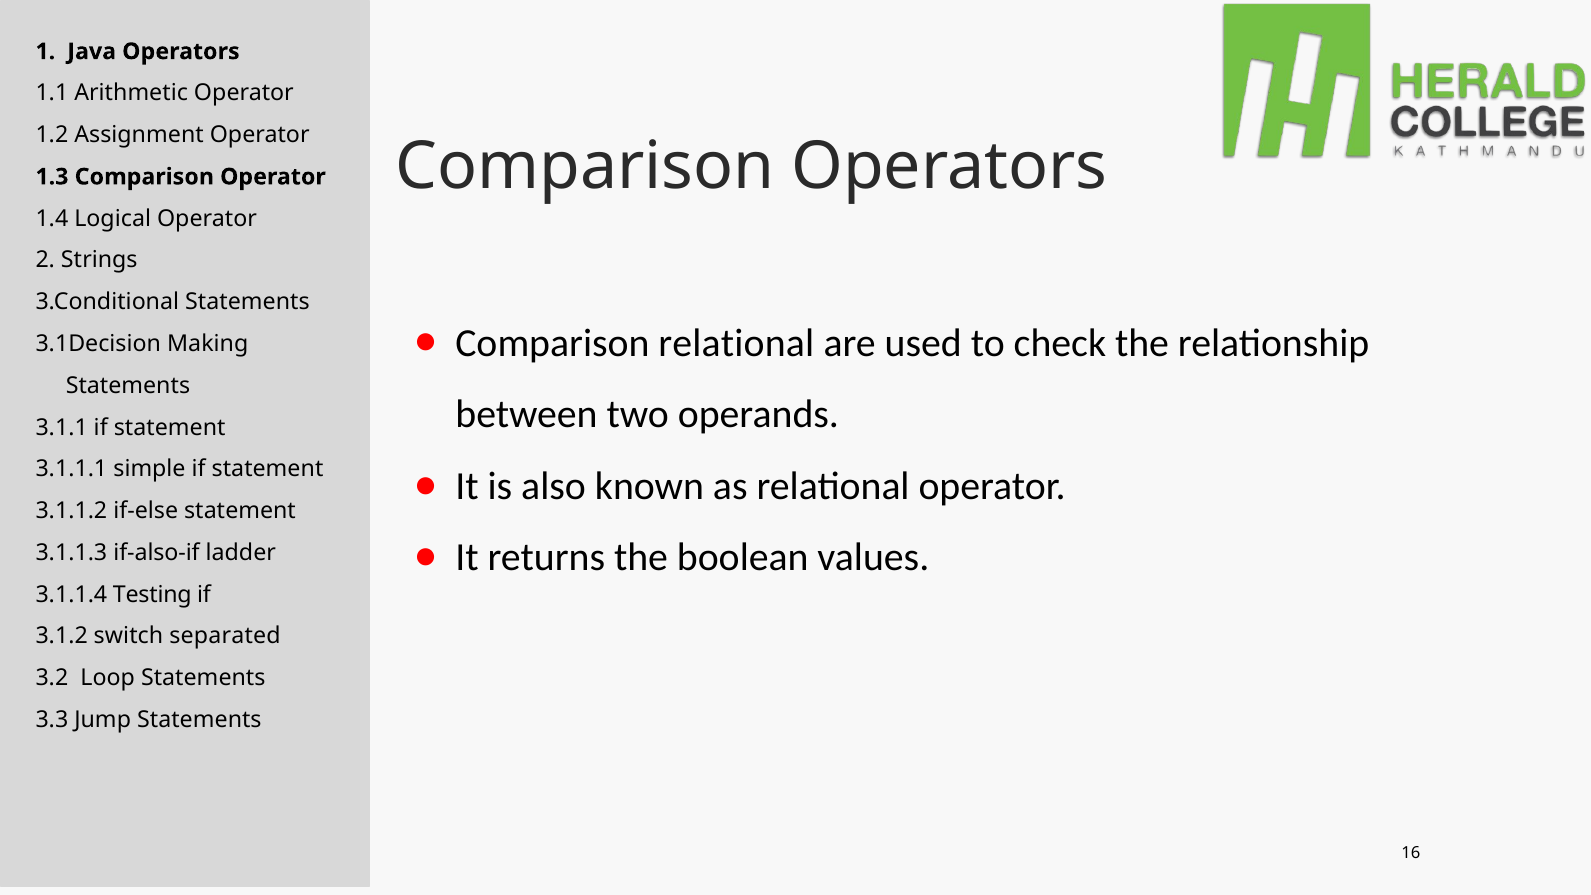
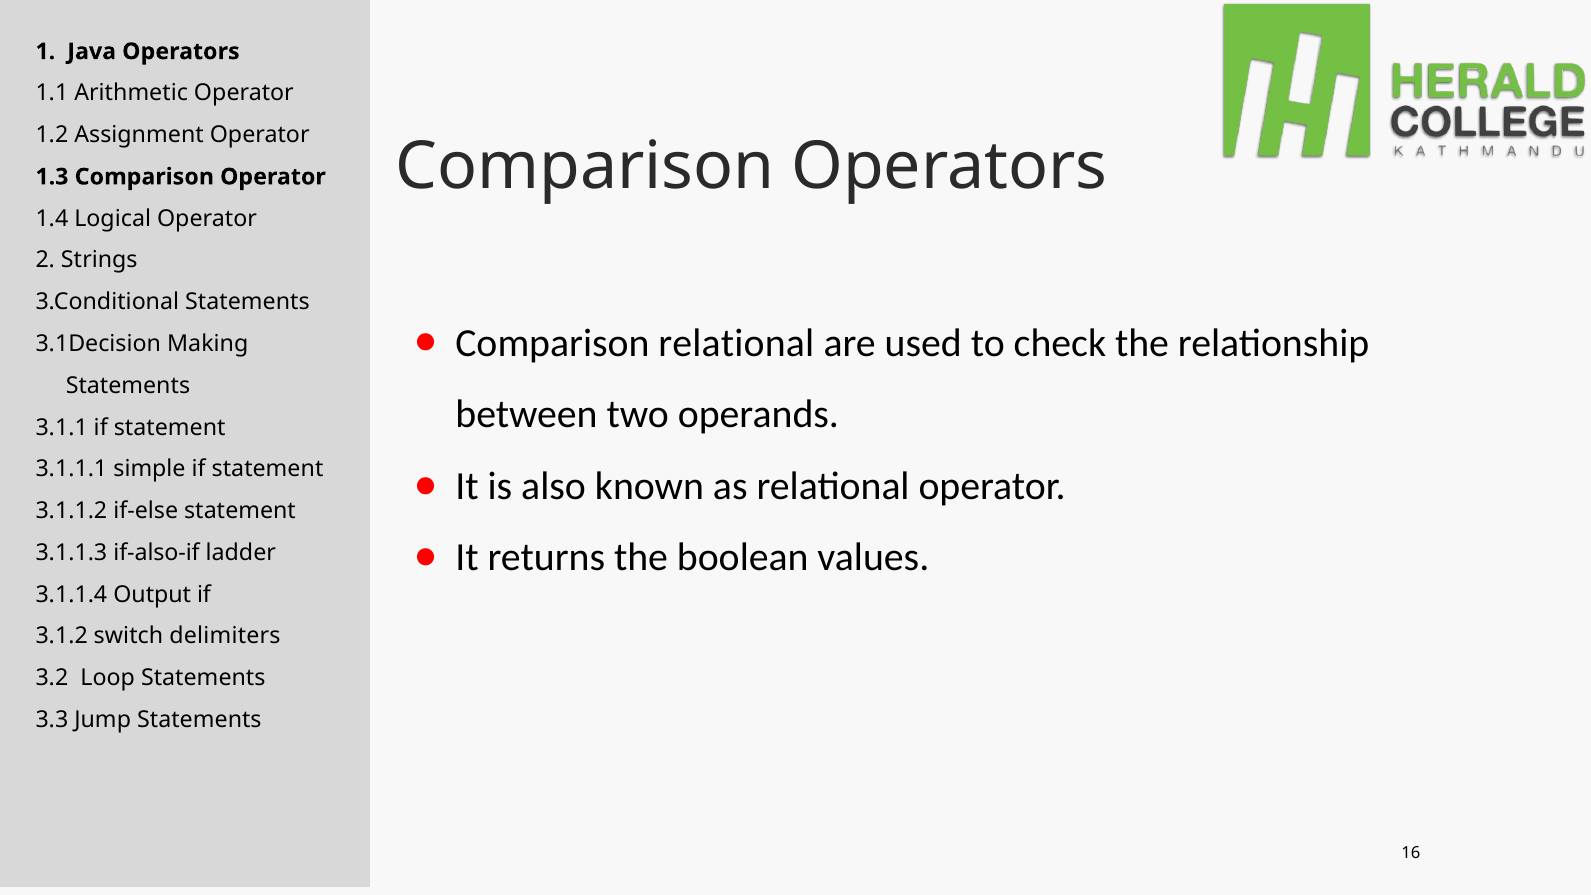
Testing: Testing -> Output
separated: separated -> delimiters
